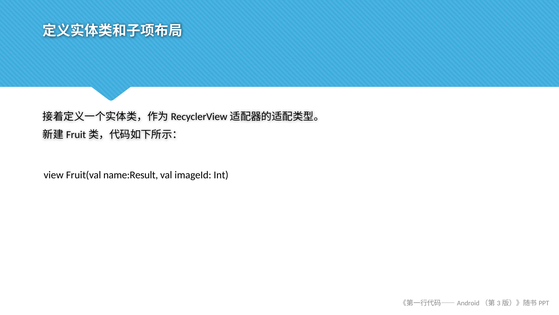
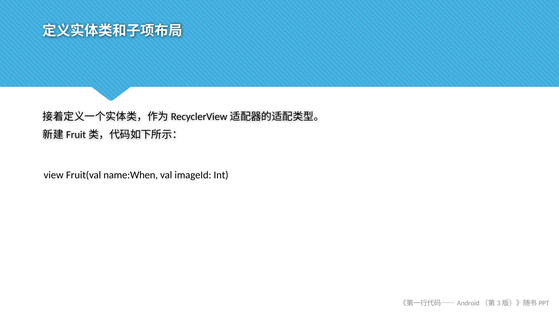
name:Result: name:Result -> name:When
